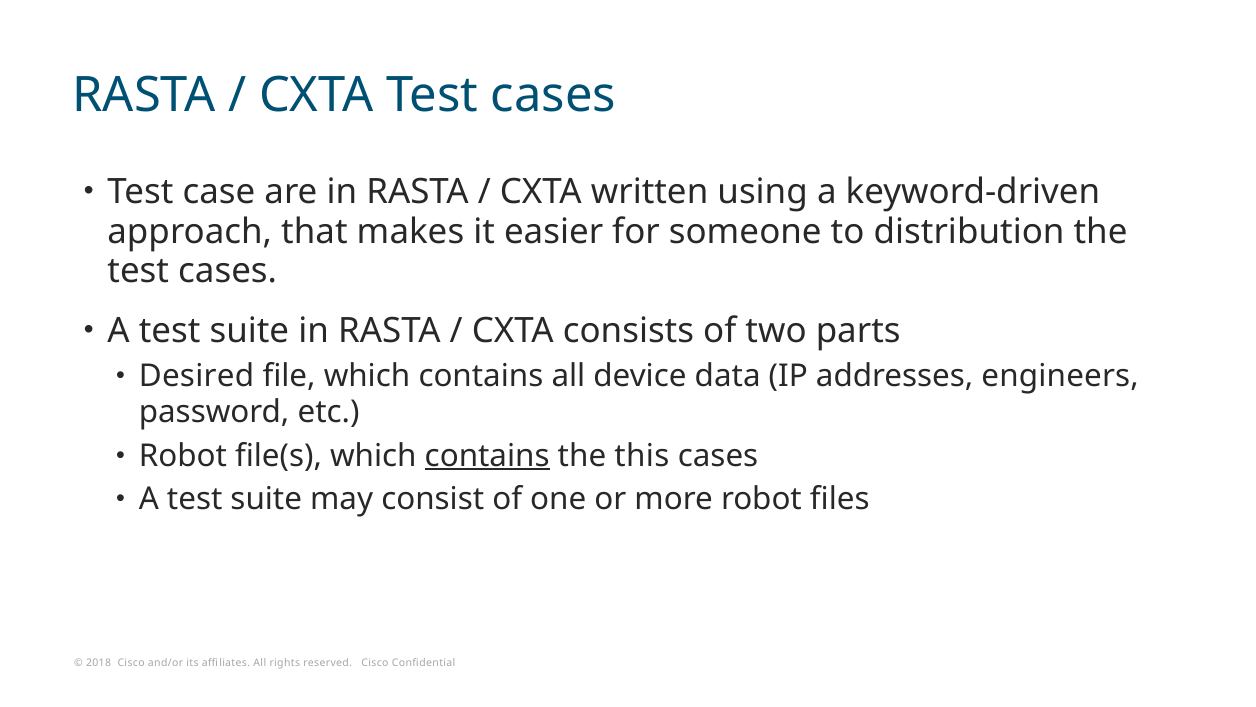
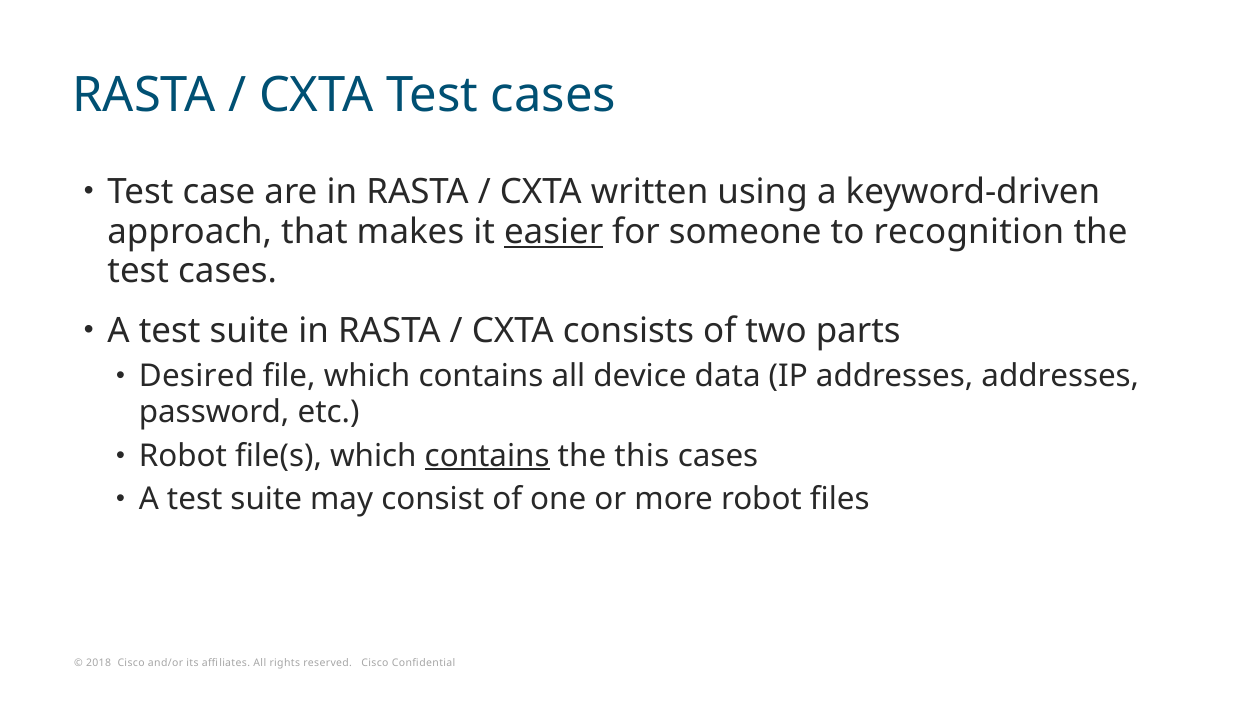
easier underline: none -> present
distribution: distribution -> recognition
addresses engineers: engineers -> addresses
